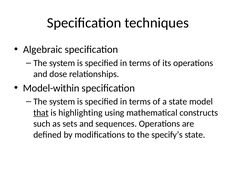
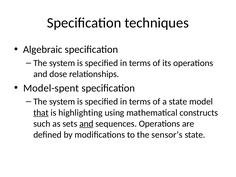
Model-within: Model-within -> Model-spent
and at (86, 124) underline: none -> present
specify’s: specify’s -> sensor’s
